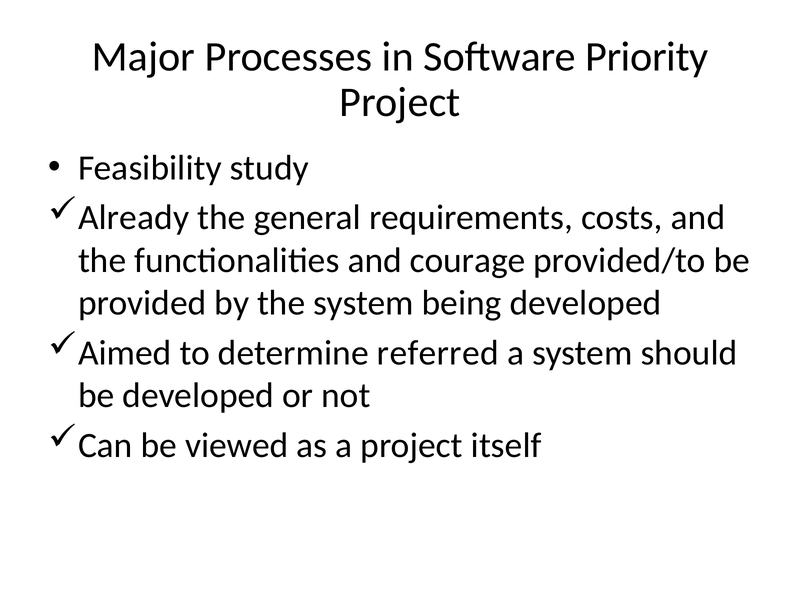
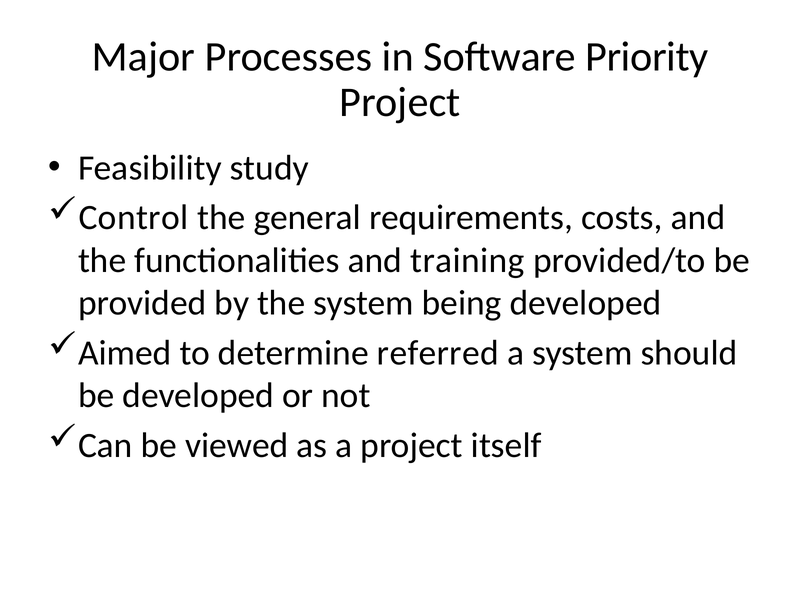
Already: Already -> Control
courage: courage -> training
